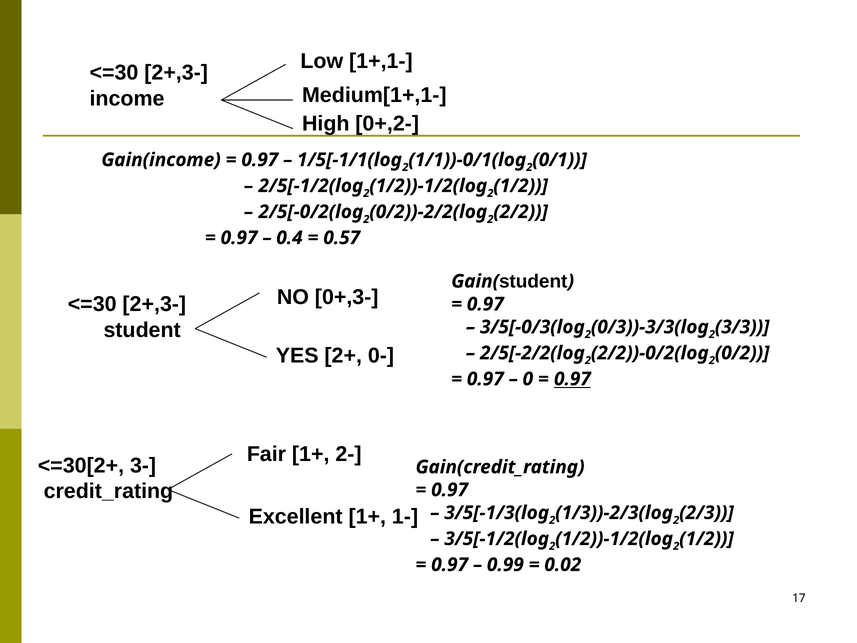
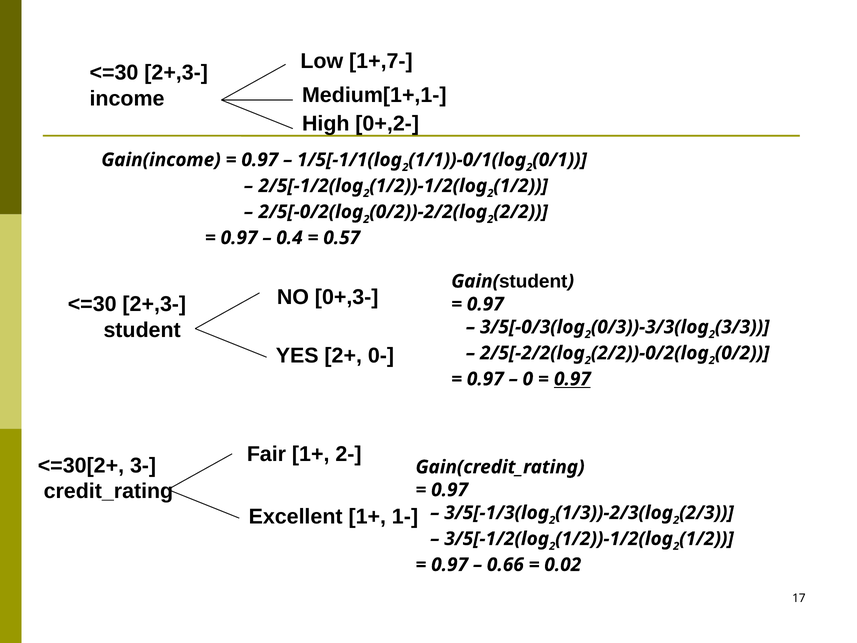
1+,1-: 1+,1- -> 1+,7-
0.99: 0.99 -> 0.66
